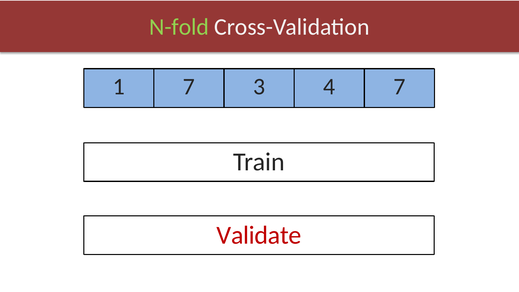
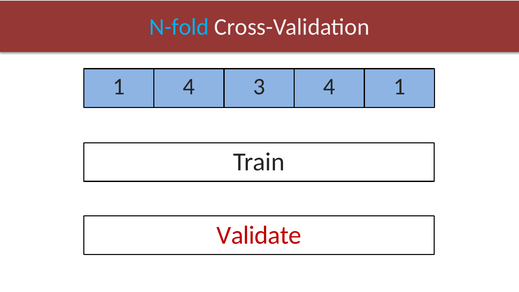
N-fold colour: light green -> light blue
1 7: 7 -> 4
4 7: 7 -> 1
